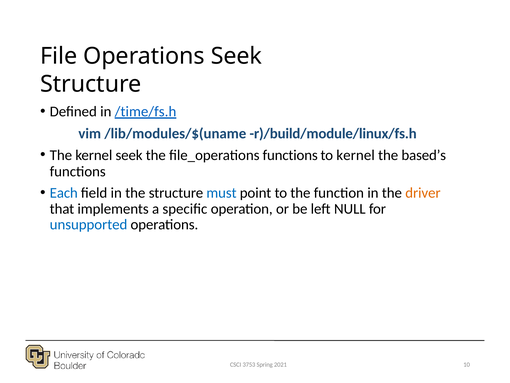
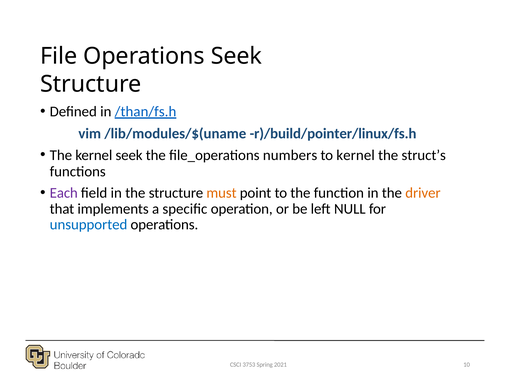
/time/fs.h: /time/fs.h -> /than/fs.h
r)/build/module/linux/fs.h: r)/build/module/linux/fs.h -> r)/build/pointer/linux/fs.h
file_operations functions: functions -> numbers
based’s: based’s -> struct’s
Each colour: blue -> purple
must colour: blue -> orange
